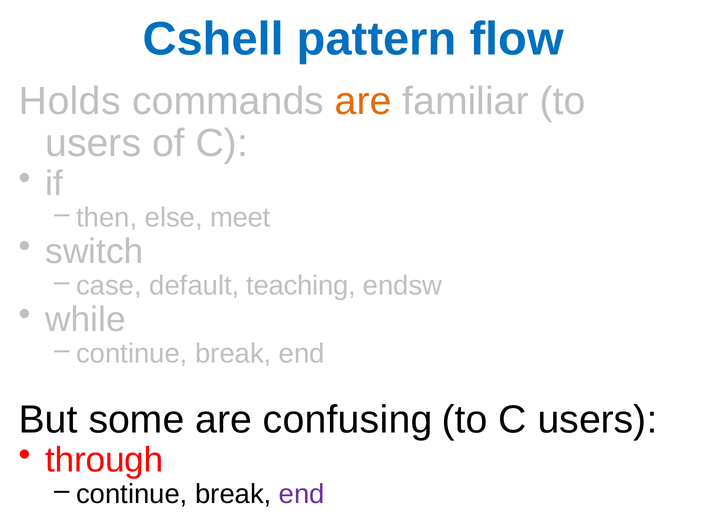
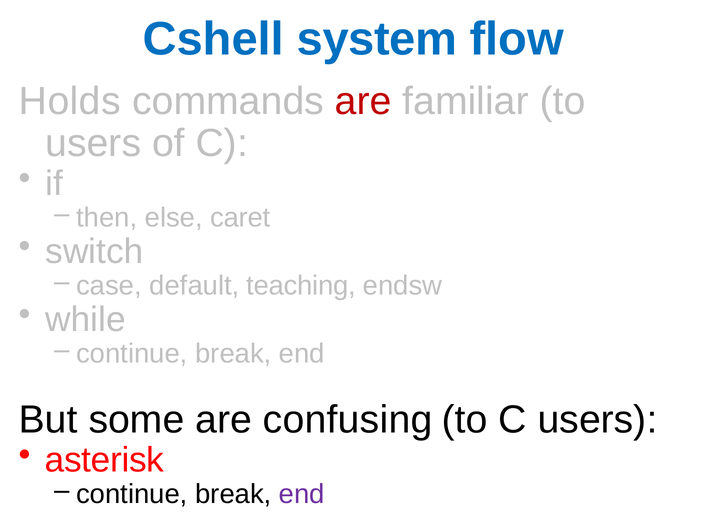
pattern: pattern -> system
are at (363, 101) colour: orange -> red
meet: meet -> caret
through: through -> asterisk
